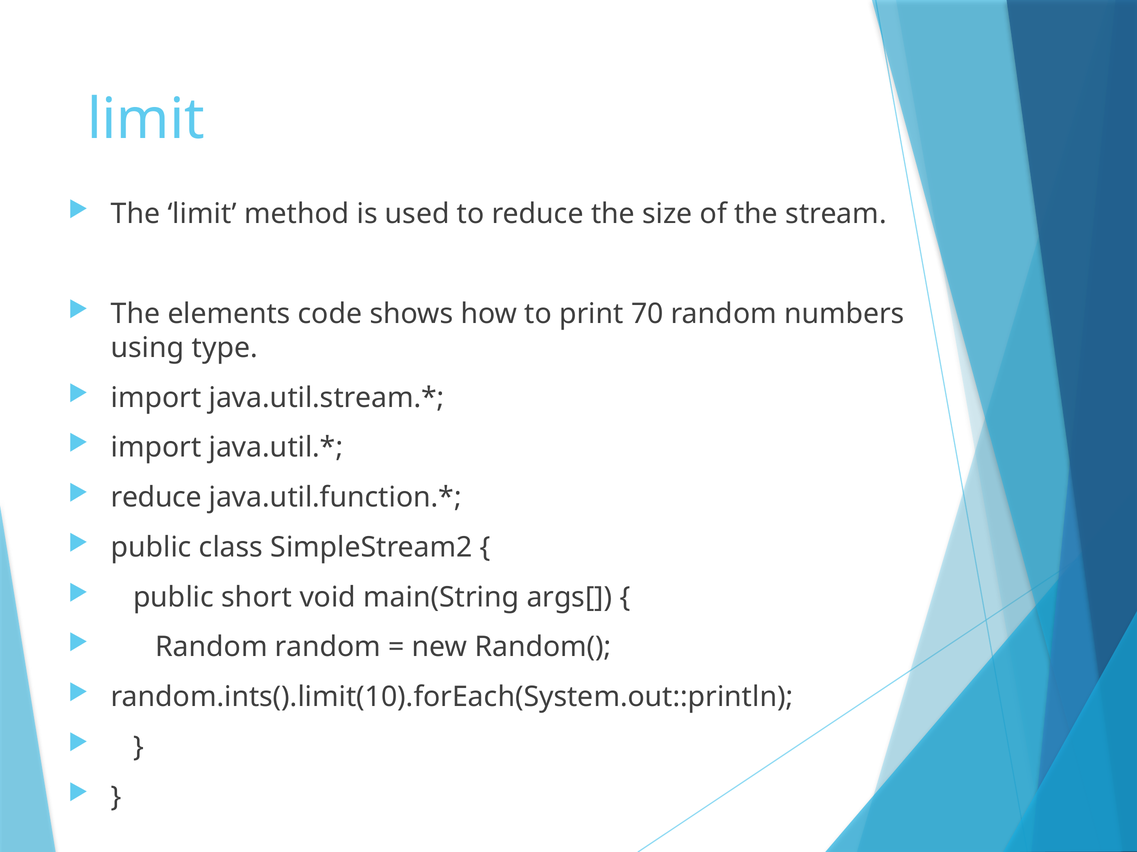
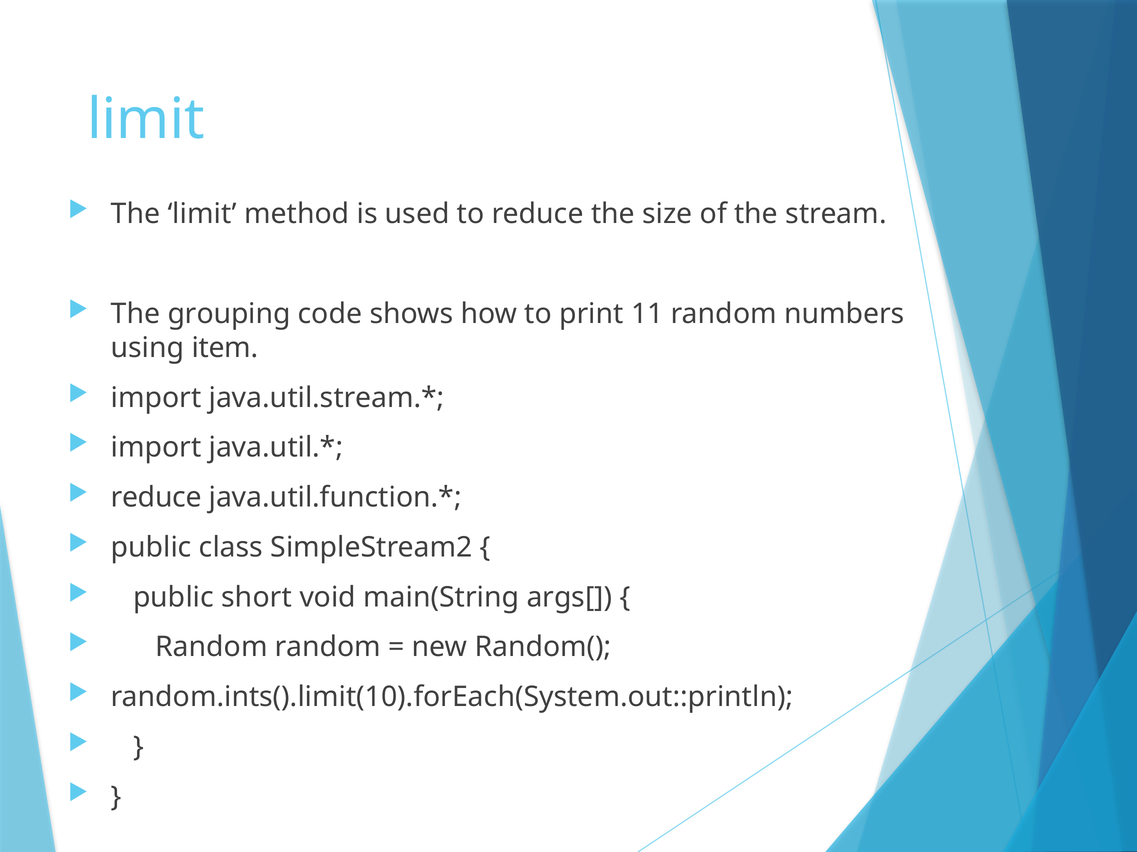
elements: elements -> grouping
70: 70 -> 11
type: type -> item
